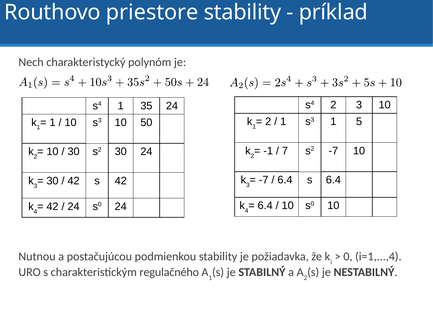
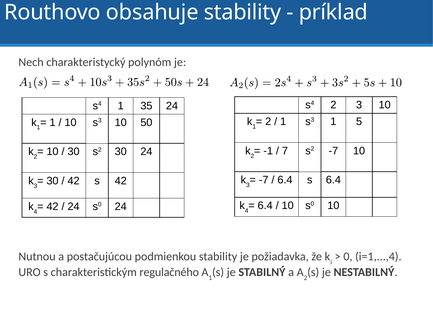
priestore: priestore -> obsahuje
